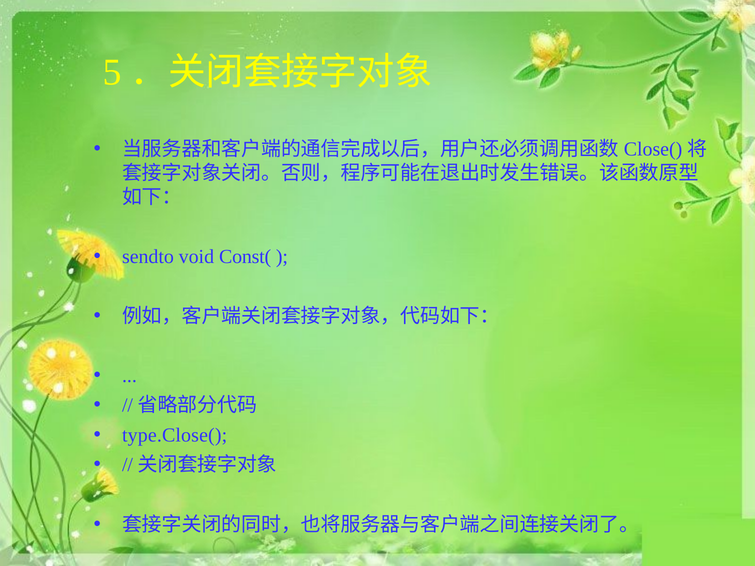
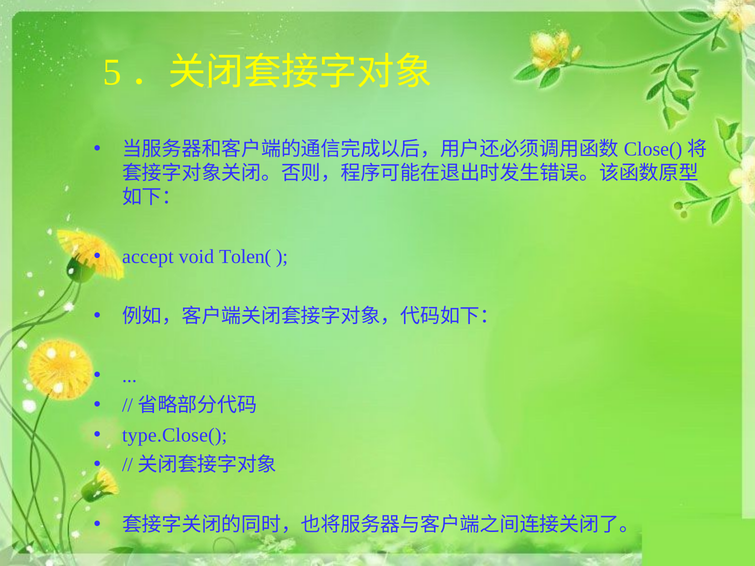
sendto: sendto -> accept
Const(: Const( -> Tolen(
